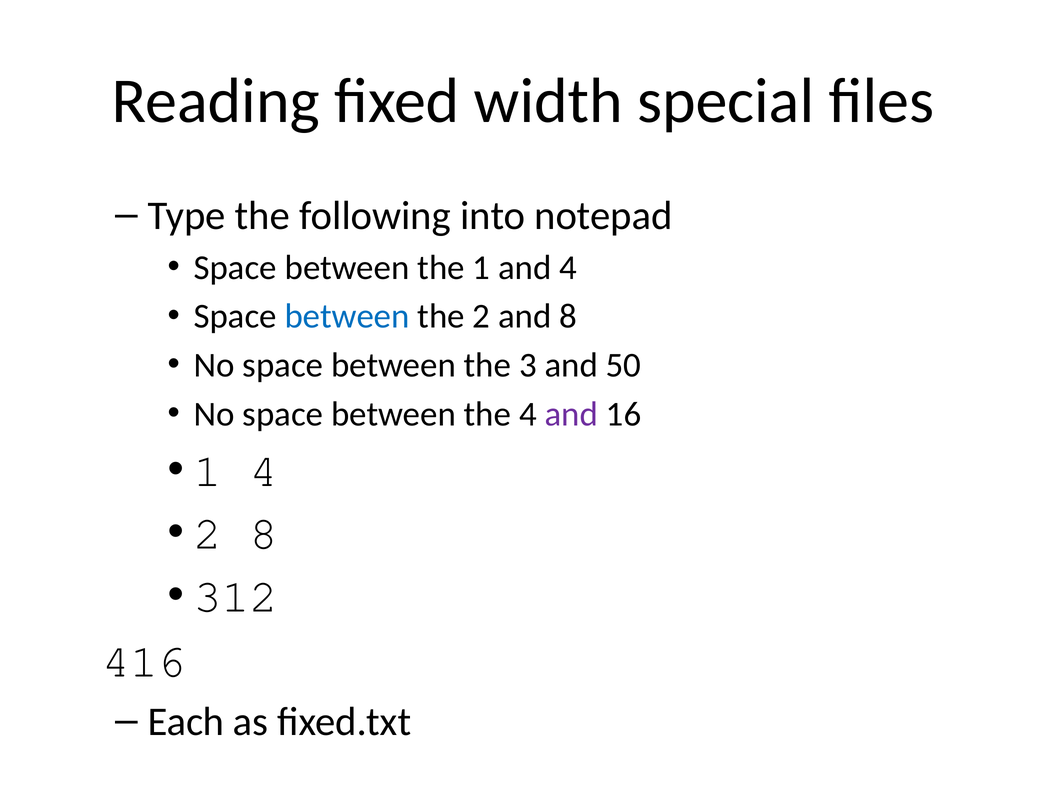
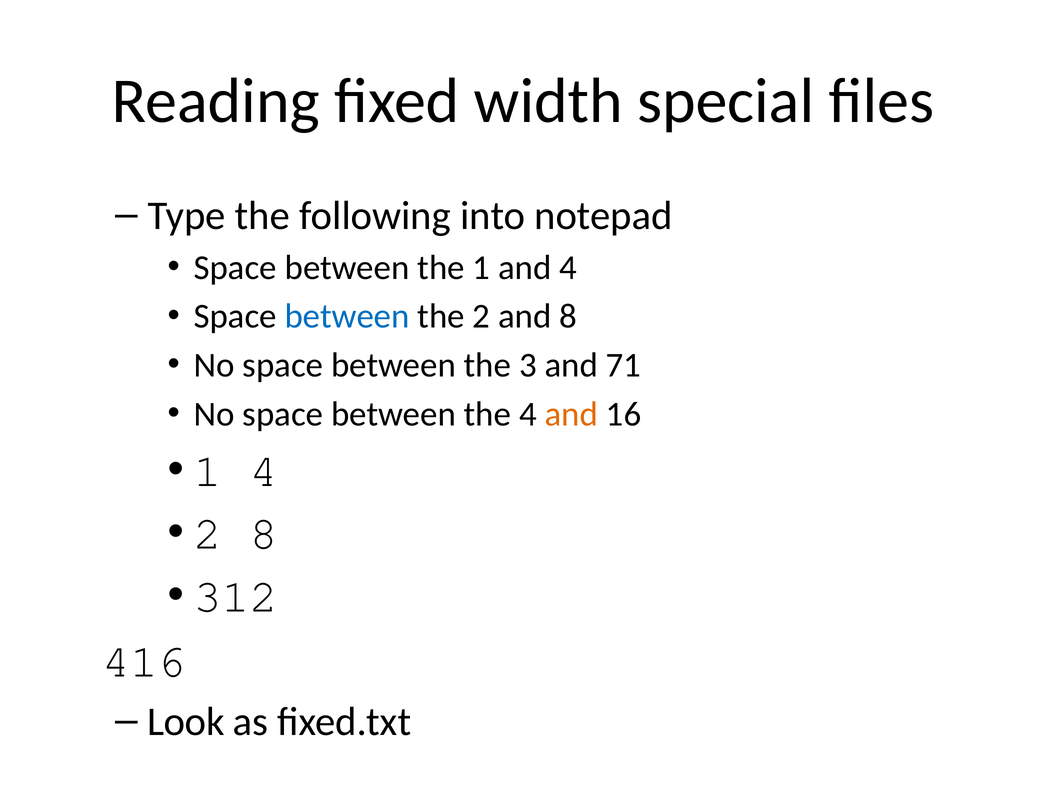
50: 50 -> 71
and at (571, 414) colour: purple -> orange
Each: Each -> Look
